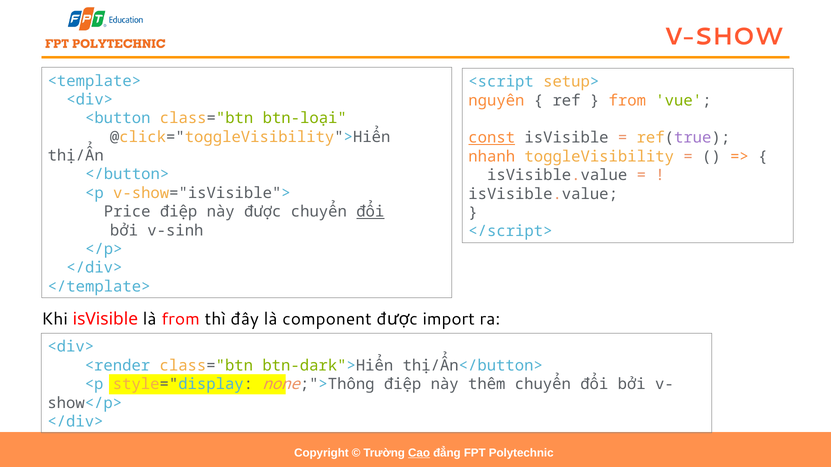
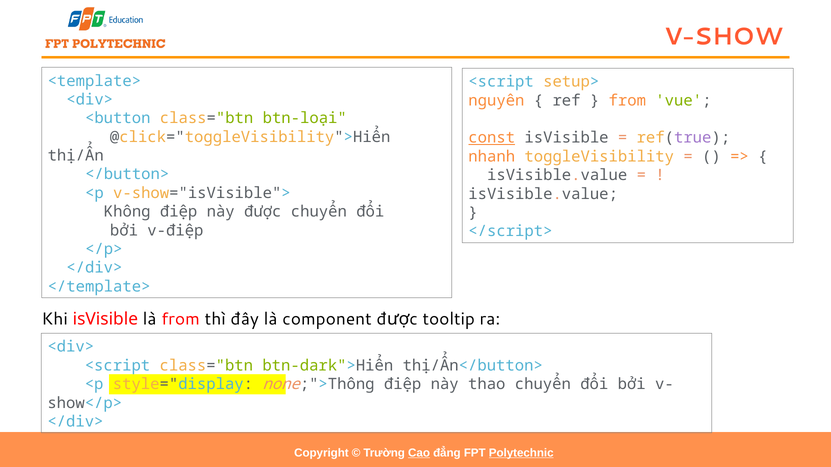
Price: Price -> Không
đổi at (370, 212) underline: present -> none
v-sinh: v-sinh -> v-điệp
import: import -> tooltip
<render at (117, 366): <render -> <script
thêm: thêm -> thao
Polytechnic underline: none -> present
